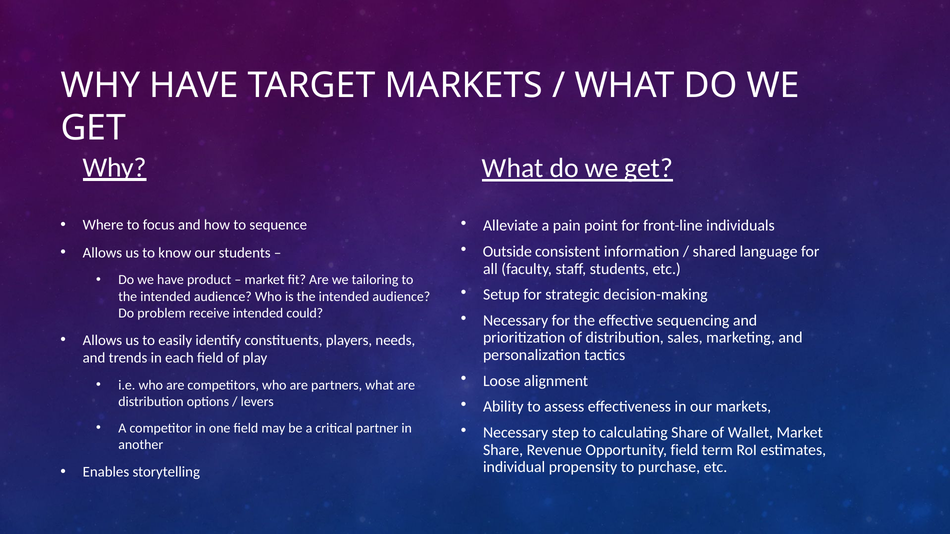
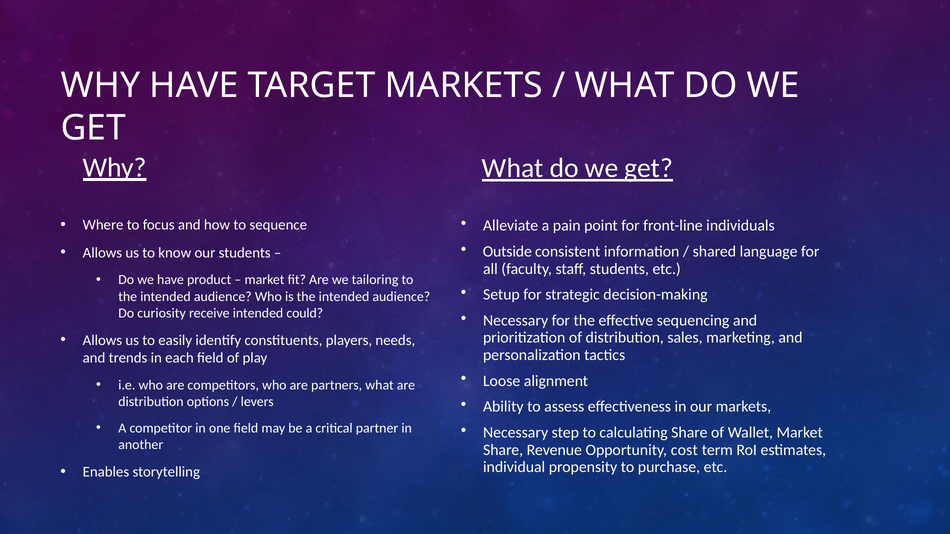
problem: problem -> curiosity
Opportunity field: field -> cost
